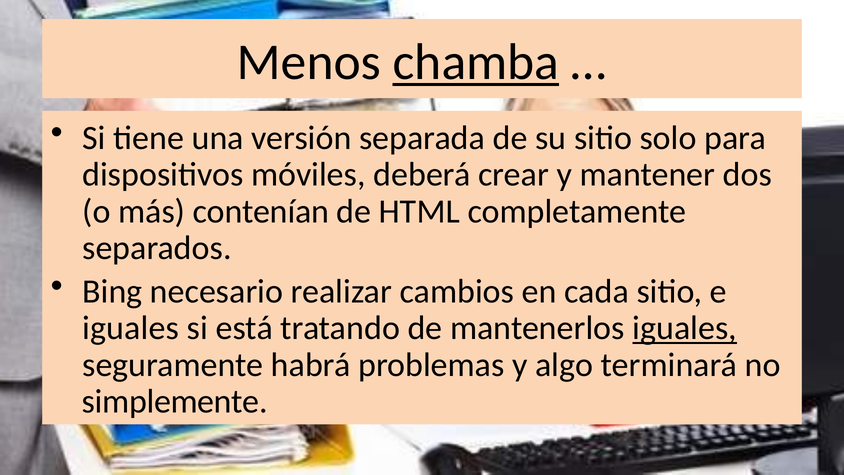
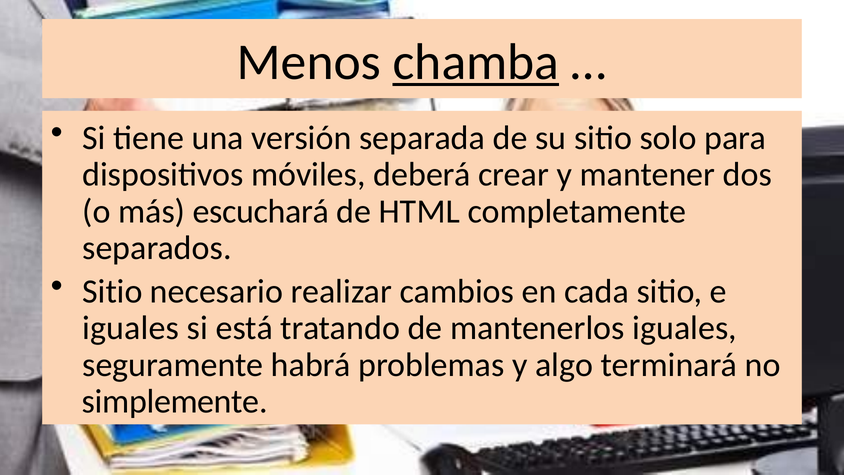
contenían: contenían -> escuchará
Bing at (112, 291): Bing -> Sitio
iguales at (685, 328) underline: present -> none
